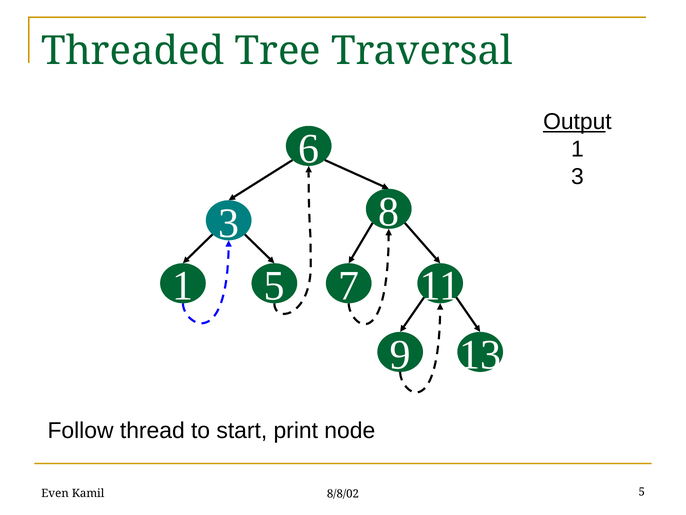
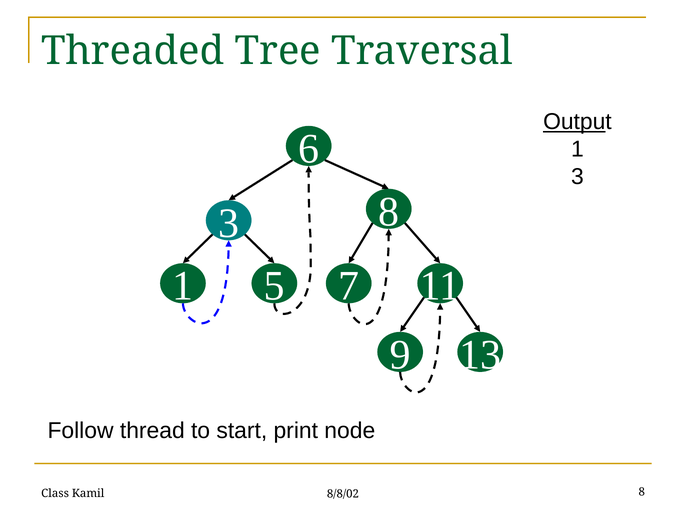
Even: Even -> Class
8/8/02 5: 5 -> 8
